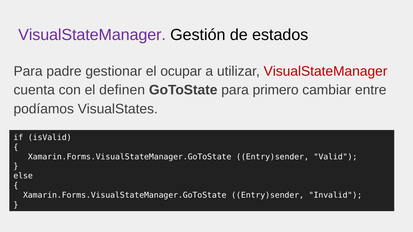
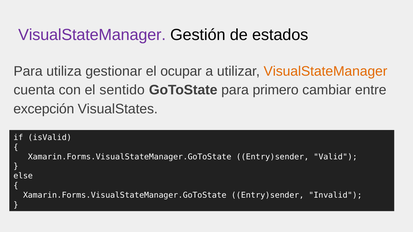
padre: padre -> utiliza
VisualStateManager at (326, 71) colour: red -> orange
definen: definen -> sentido
podíamos: podíamos -> excepción
